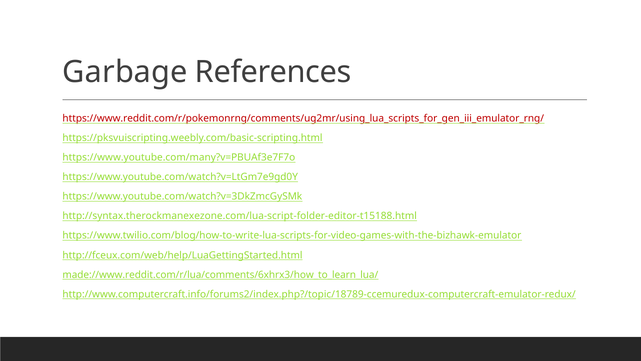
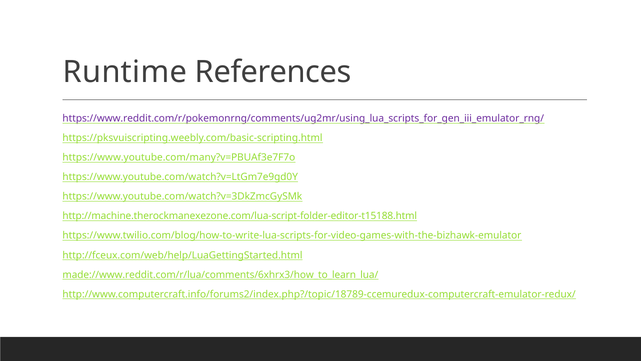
Garbage: Garbage -> Runtime
https://www.reddit.com/r/pokemonrng/comments/ug2mr/using_lua_scripts_for_gen_iii_emulator_rng/ colour: red -> purple
http://syntax.therockmanexezone.com/lua-script-folder-editor-t15188.html: http://syntax.therockmanexezone.com/lua-script-folder-editor-t15188.html -> http://machine.therockmanexezone.com/lua-script-folder-editor-t15188.html
